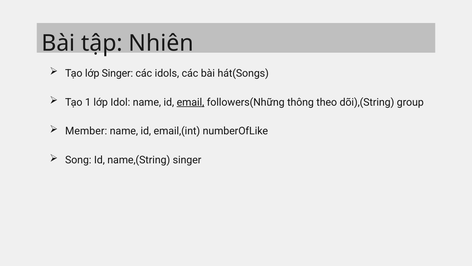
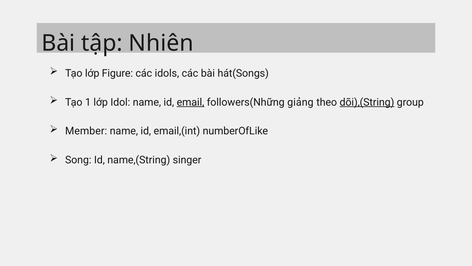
lớp Singer: Singer -> Figure
thông: thông -> giảng
dõi),(String underline: none -> present
